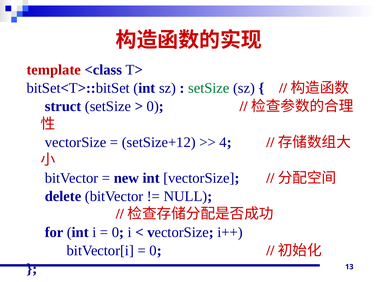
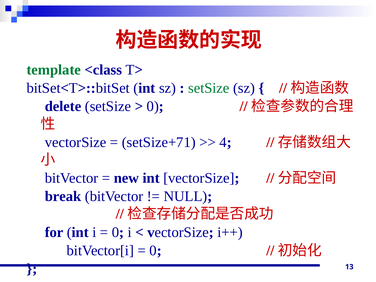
template colour: red -> green
struct: struct -> delete
setSize+12: setSize+12 -> setSize+71
delete: delete -> break
